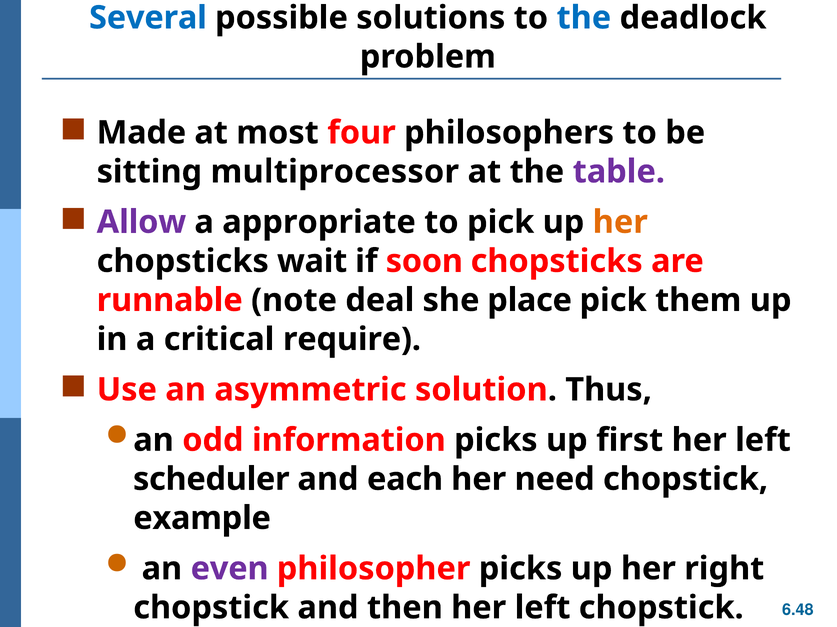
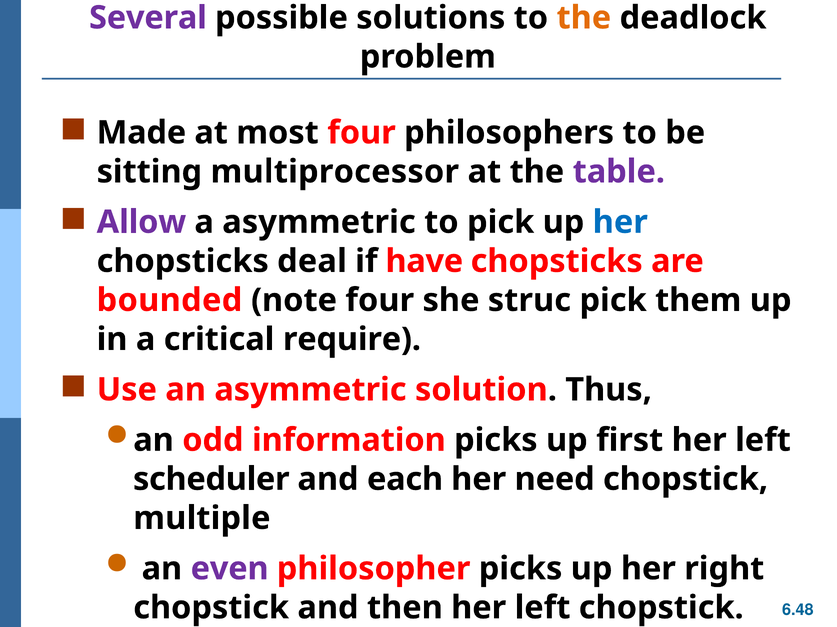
Several colour: blue -> purple
the at (584, 18) colour: blue -> orange
a appropriate: appropriate -> asymmetric
her at (620, 222) colour: orange -> blue
wait: wait -> deal
soon: soon -> have
runnable: runnable -> bounded
note deal: deal -> four
place: place -> struc
example: example -> multiple
